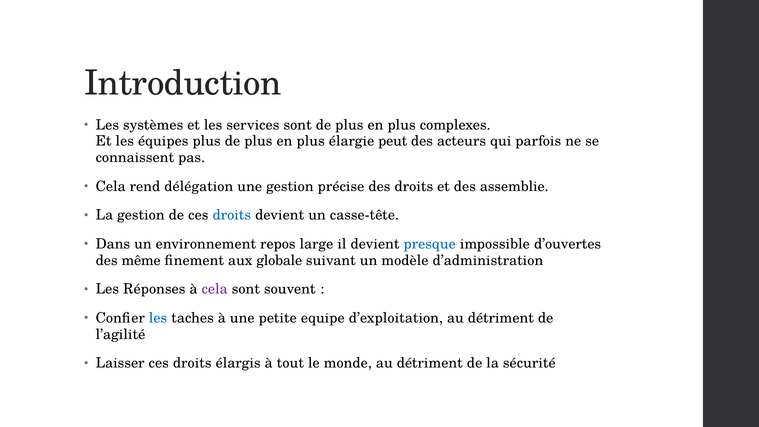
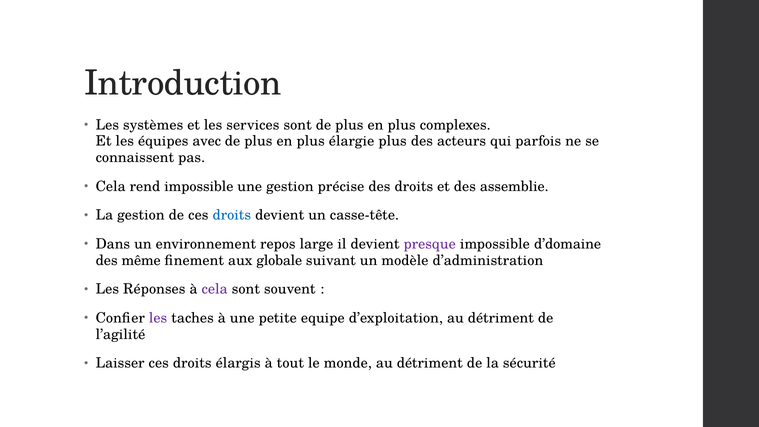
équipes plus: plus -> avec
élargie peut: peut -> plus
rend délégation: délégation -> impossible
presque colour: blue -> purple
d’ouvertes: d’ouvertes -> d’domaine
les at (158, 318) colour: blue -> purple
